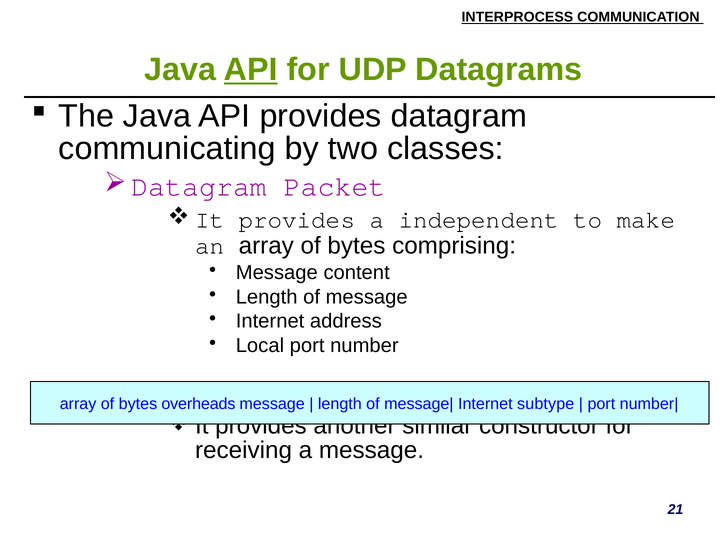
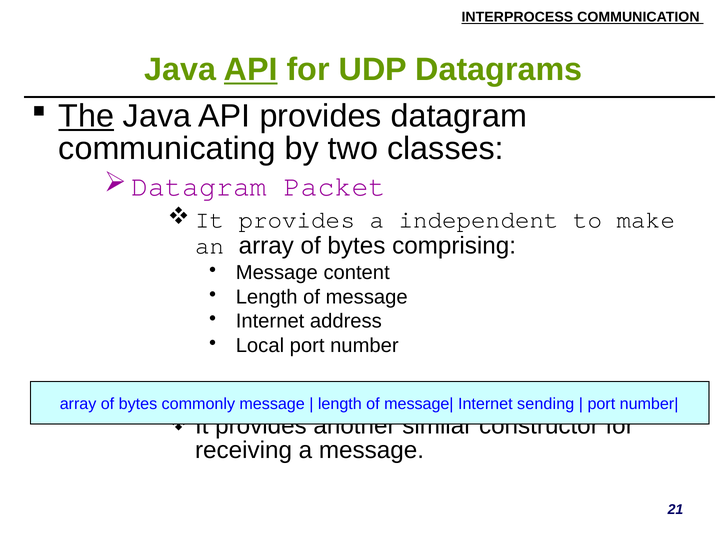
The underline: none -> present
overheads: overheads -> commonly
subtype: subtype -> sending
